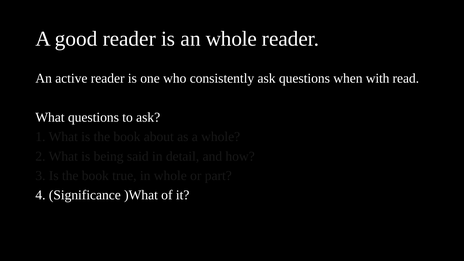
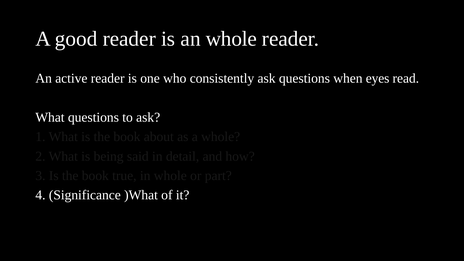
with: with -> eyes
